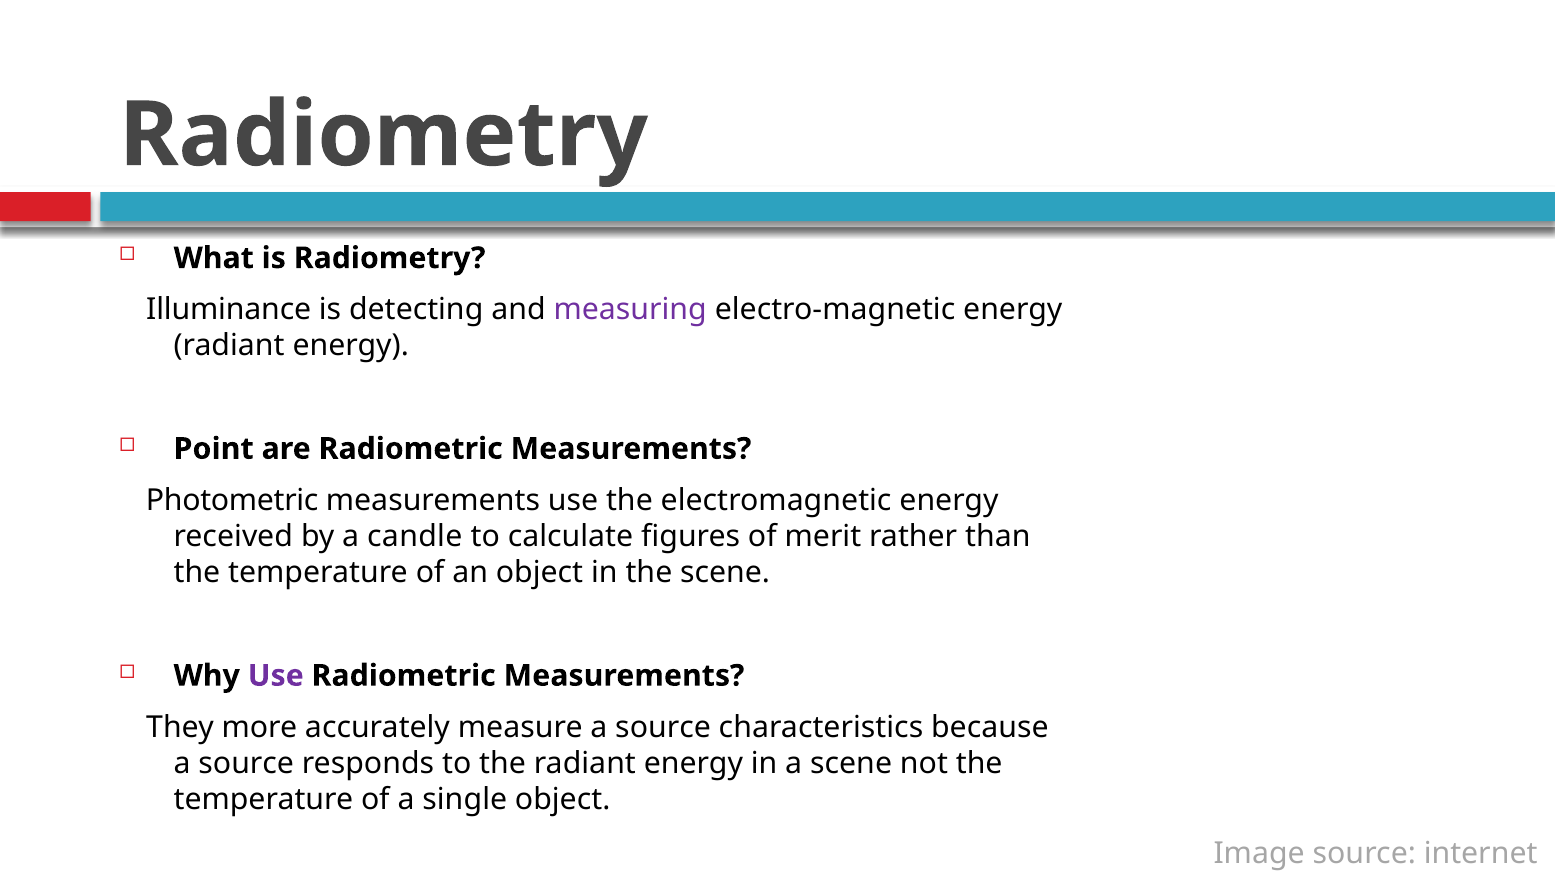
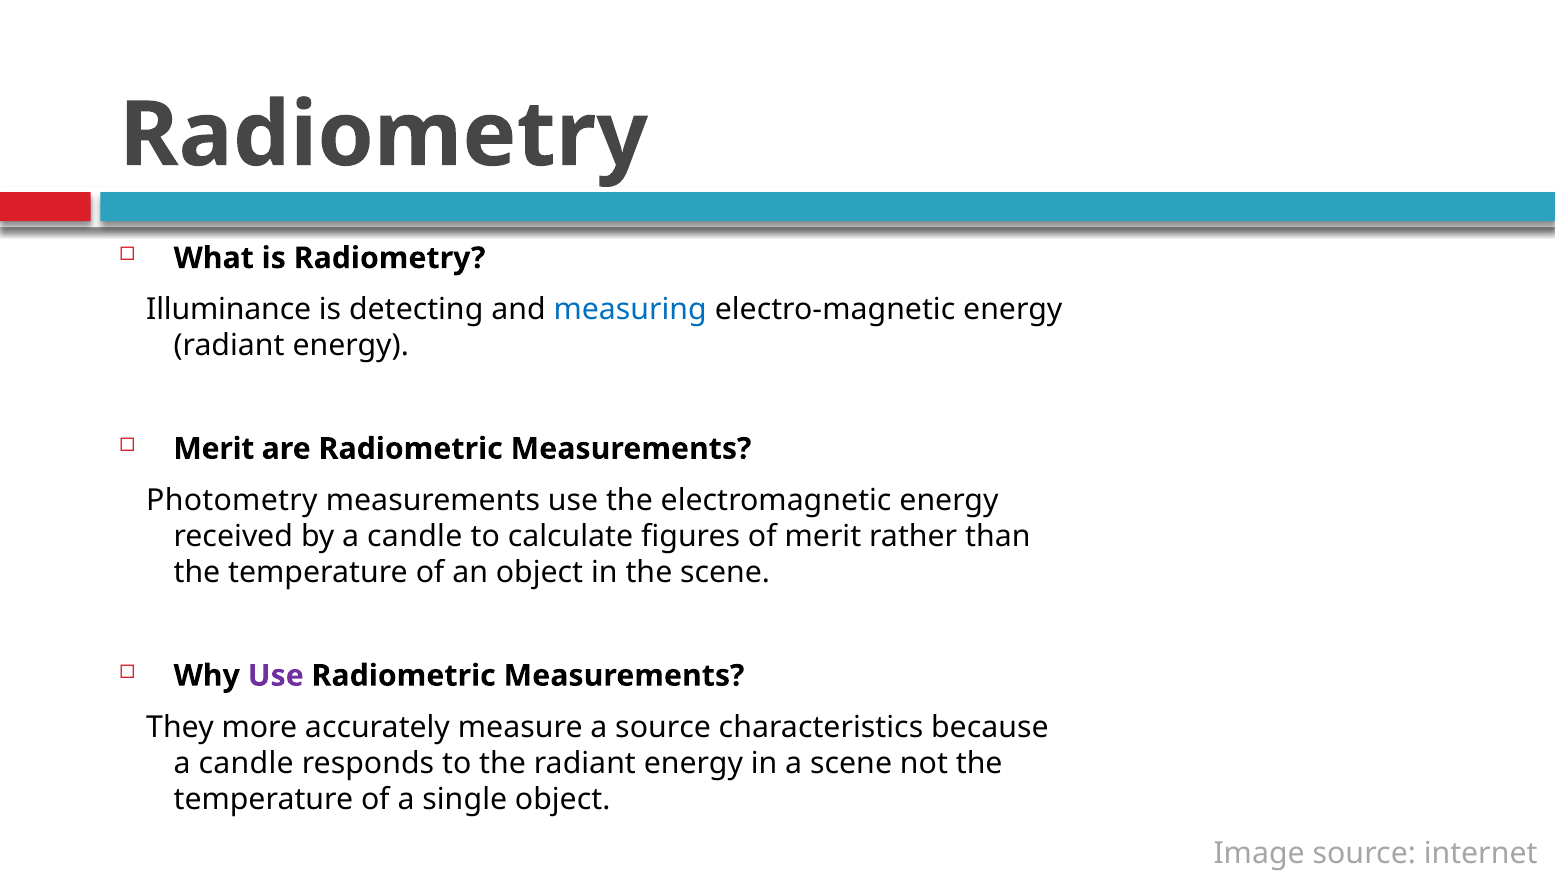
measuring colour: purple -> blue
Point at (214, 449): Point -> Merit
Photometric: Photometric -> Photometry
source at (246, 763): source -> candle
